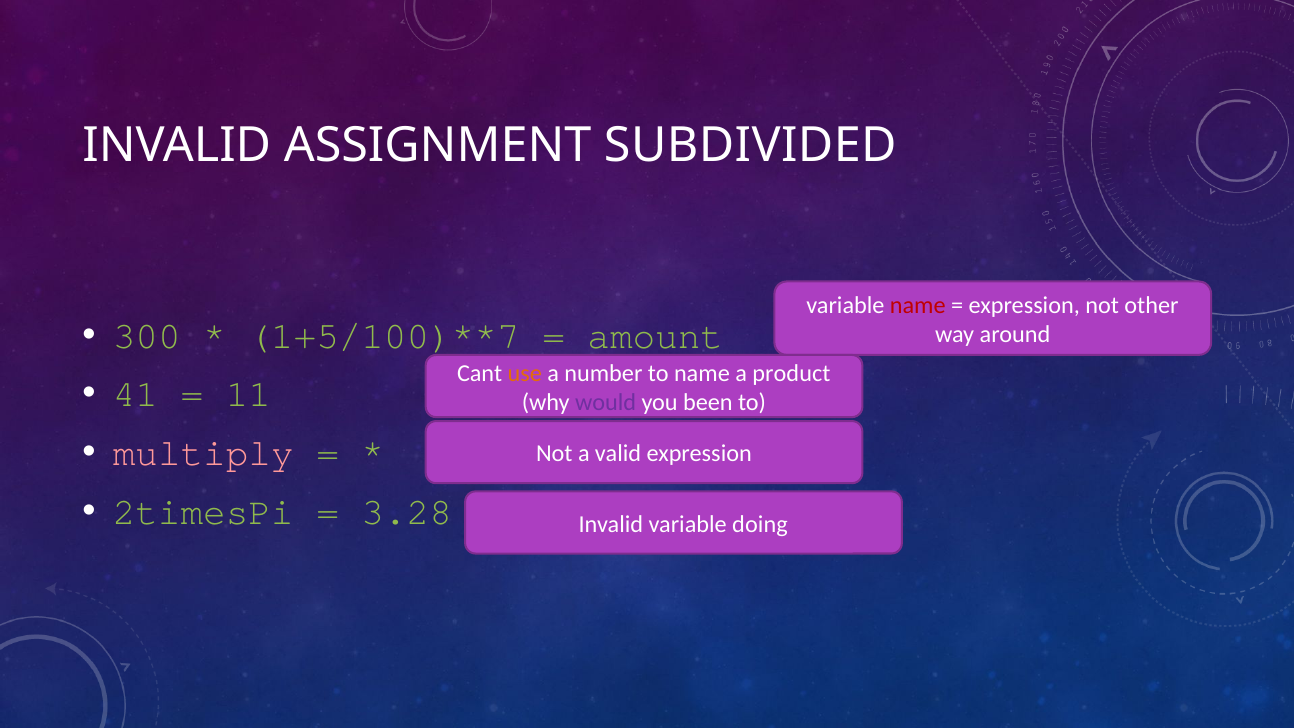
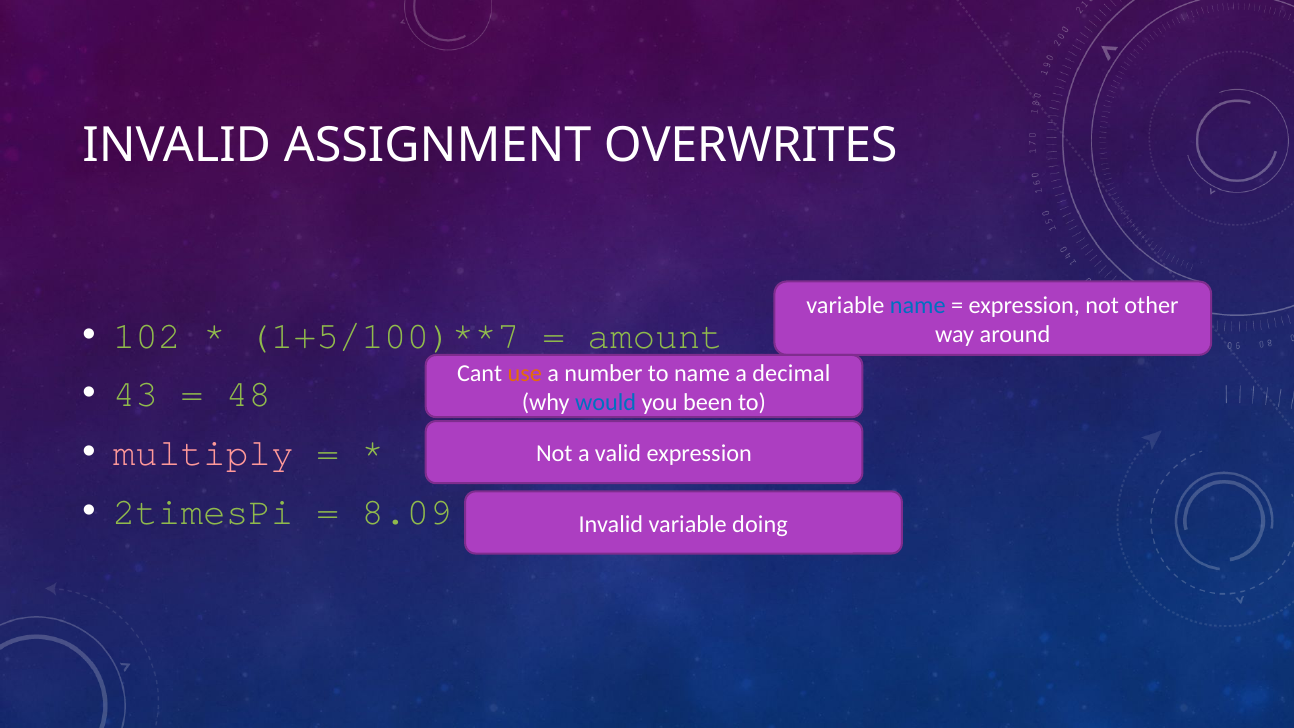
SUBDIVIDED: SUBDIVIDED -> OVERWRITES
name at (918, 305) colour: red -> blue
300: 300 -> 102
product: product -> decimal
41: 41 -> 43
11: 11 -> 48
would colour: purple -> blue
3.28: 3.28 -> 8.09
